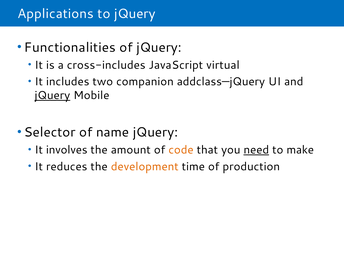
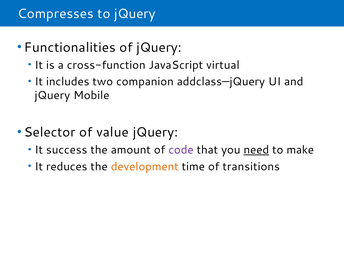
Applications: Applications -> Compresses
cross-includes: cross-includes -> cross-function
jQuery at (52, 95) underline: present -> none
name: name -> value
involves: involves -> success
code colour: orange -> purple
production: production -> transitions
